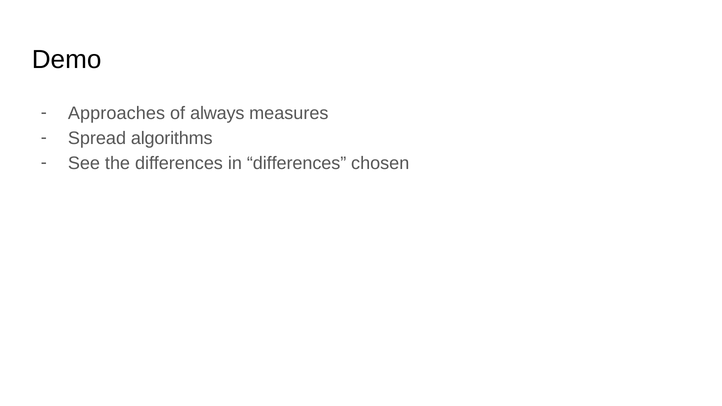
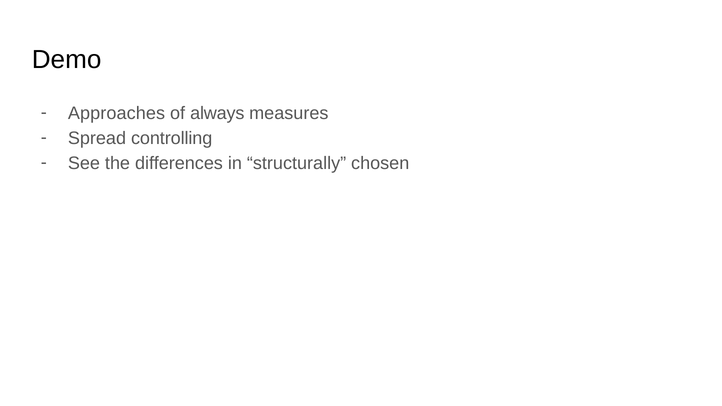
algorithms: algorithms -> controlling
in differences: differences -> structurally
